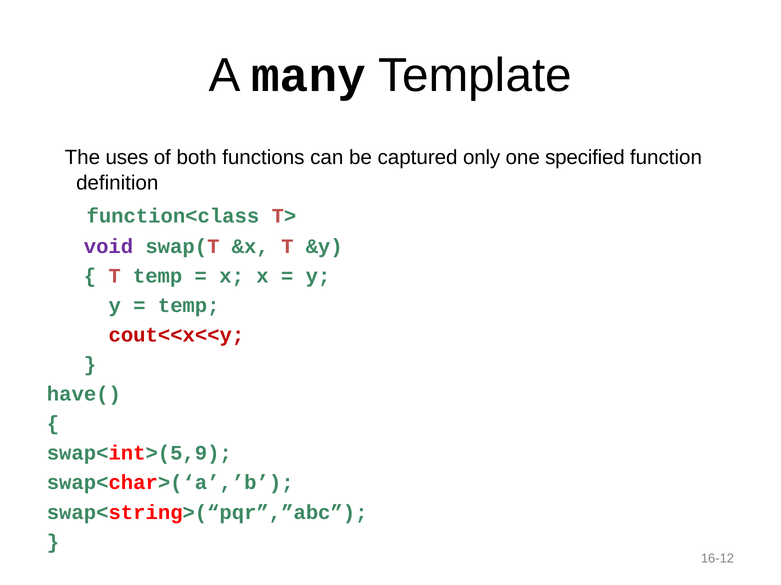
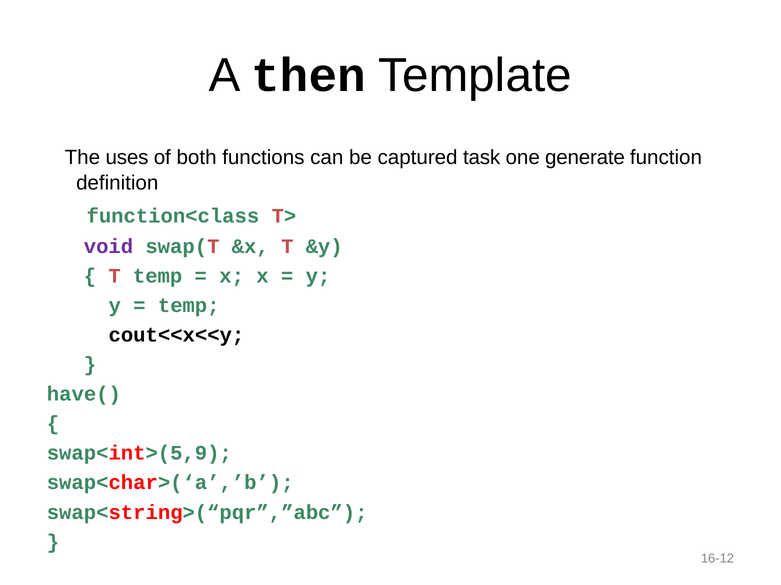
many: many -> then
only: only -> task
specified: specified -> generate
cout<<x<<y colour: red -> black
